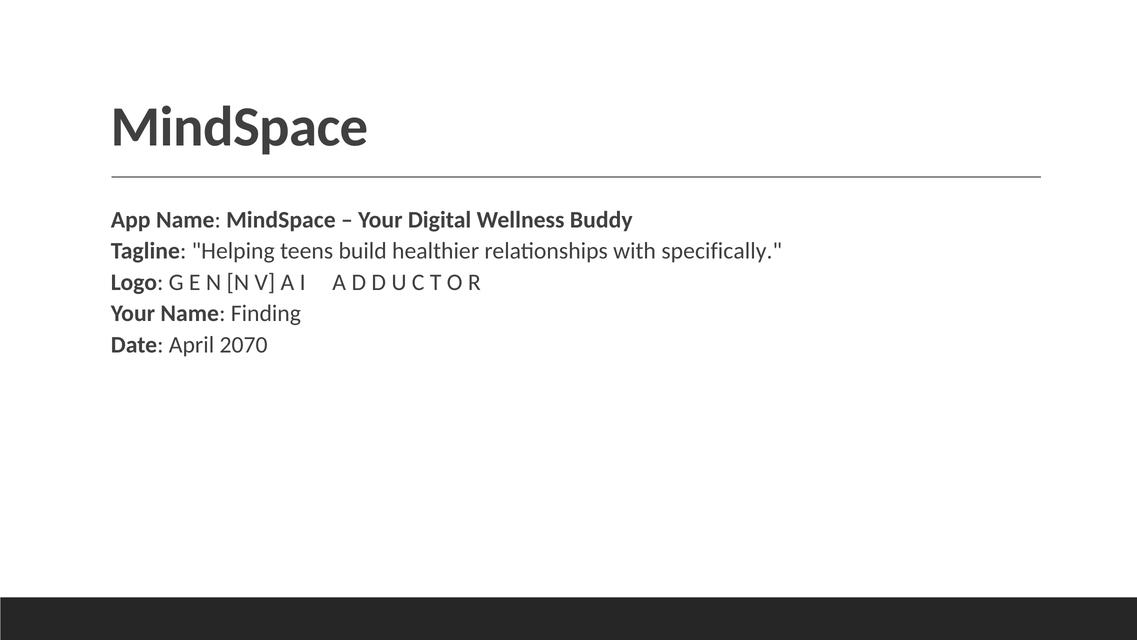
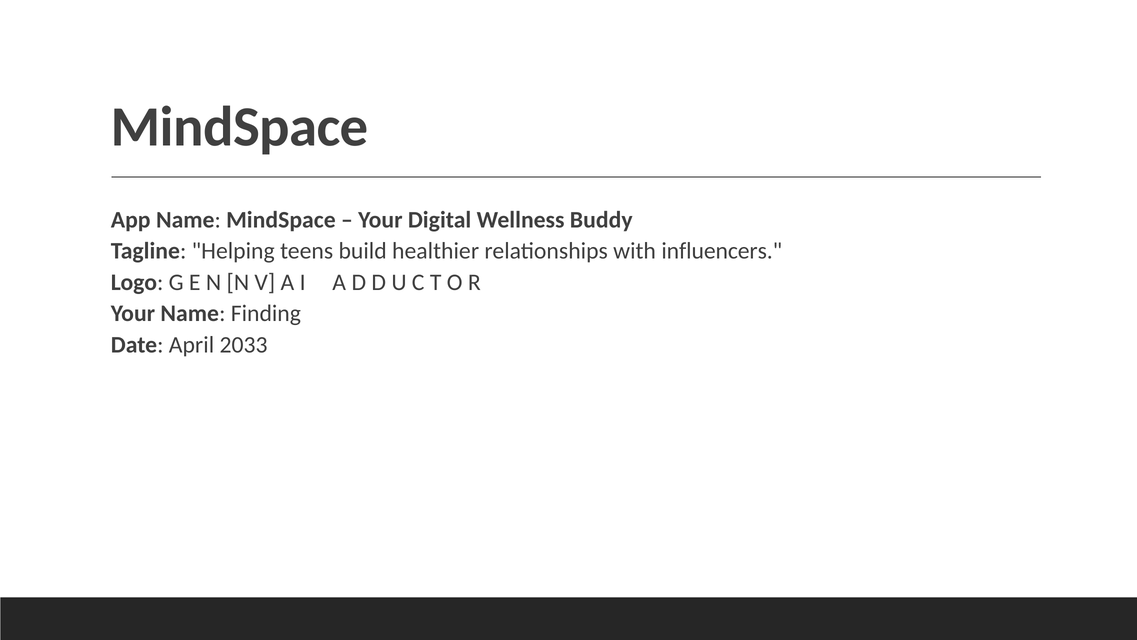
specifically: specifically -> influencers
2070: 2070 -> 2033
